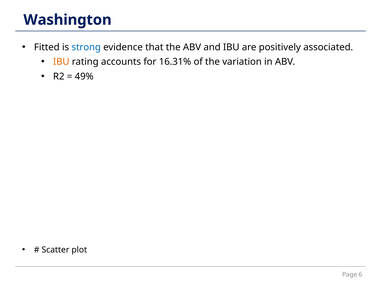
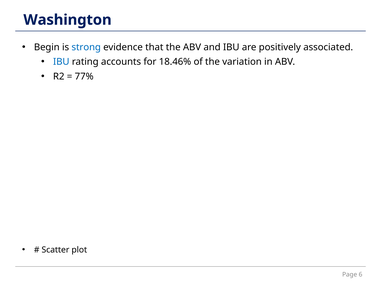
Fitted: Fitted -> Begin
IBU at (61, 62) colour: orange -> blue
16.31%: 16.31% -> 18.46%
49%: 49% -> 77%
